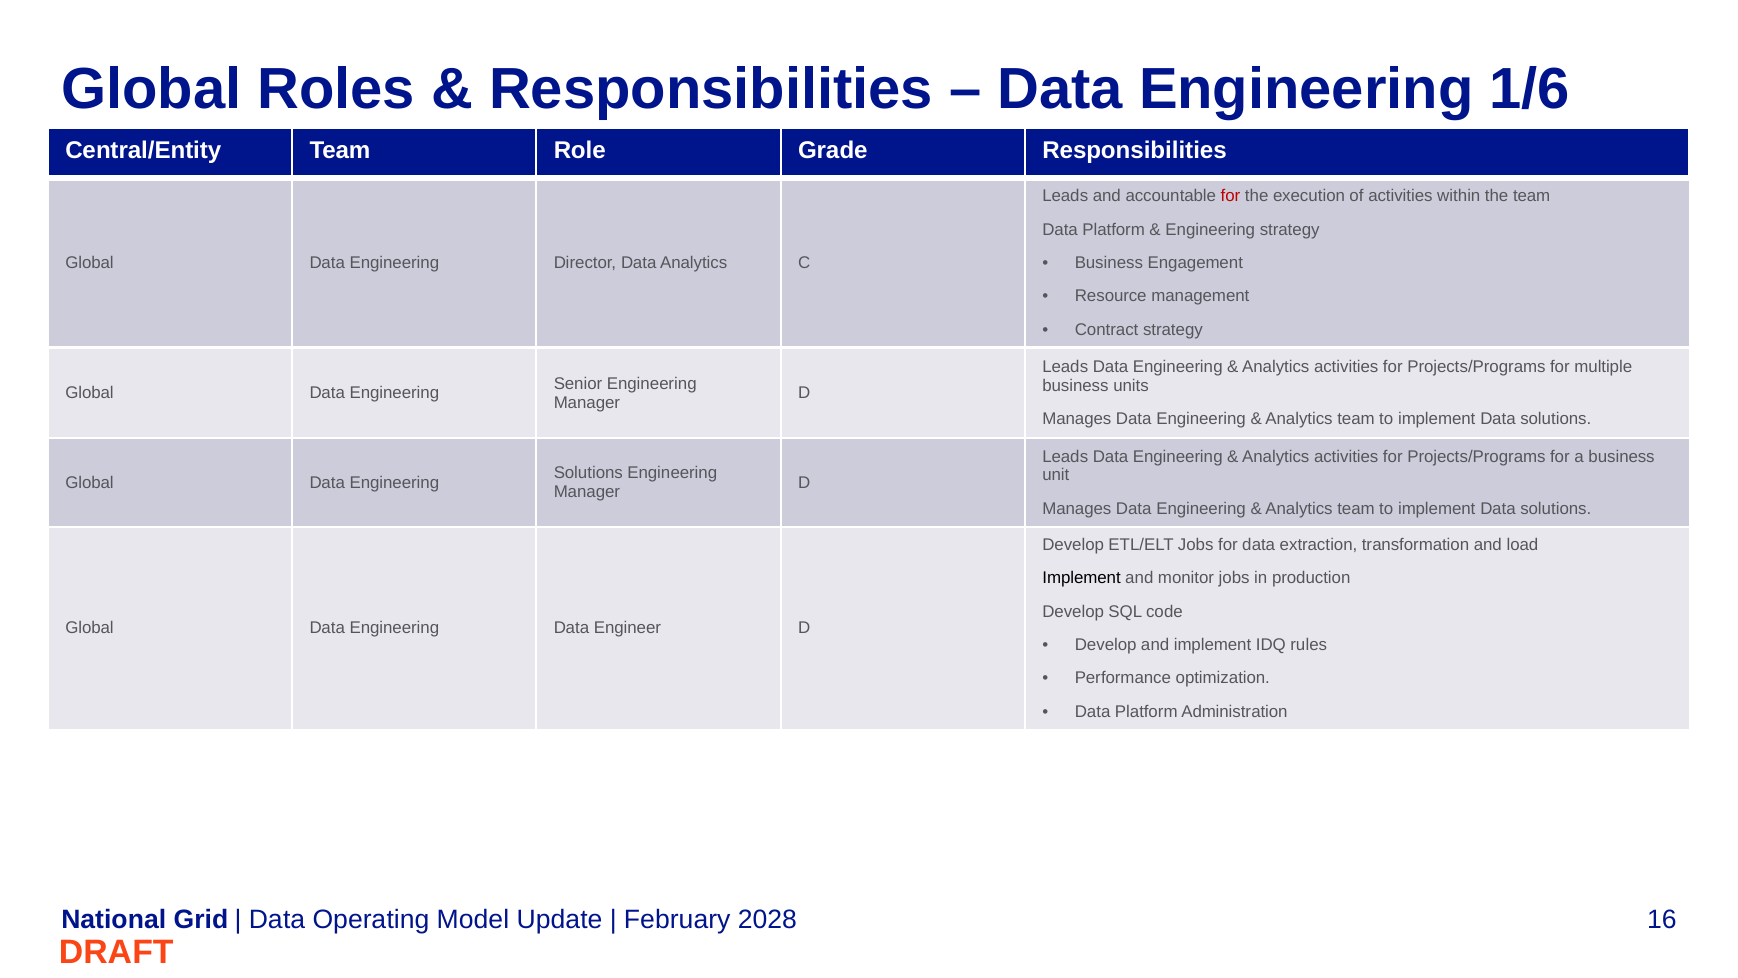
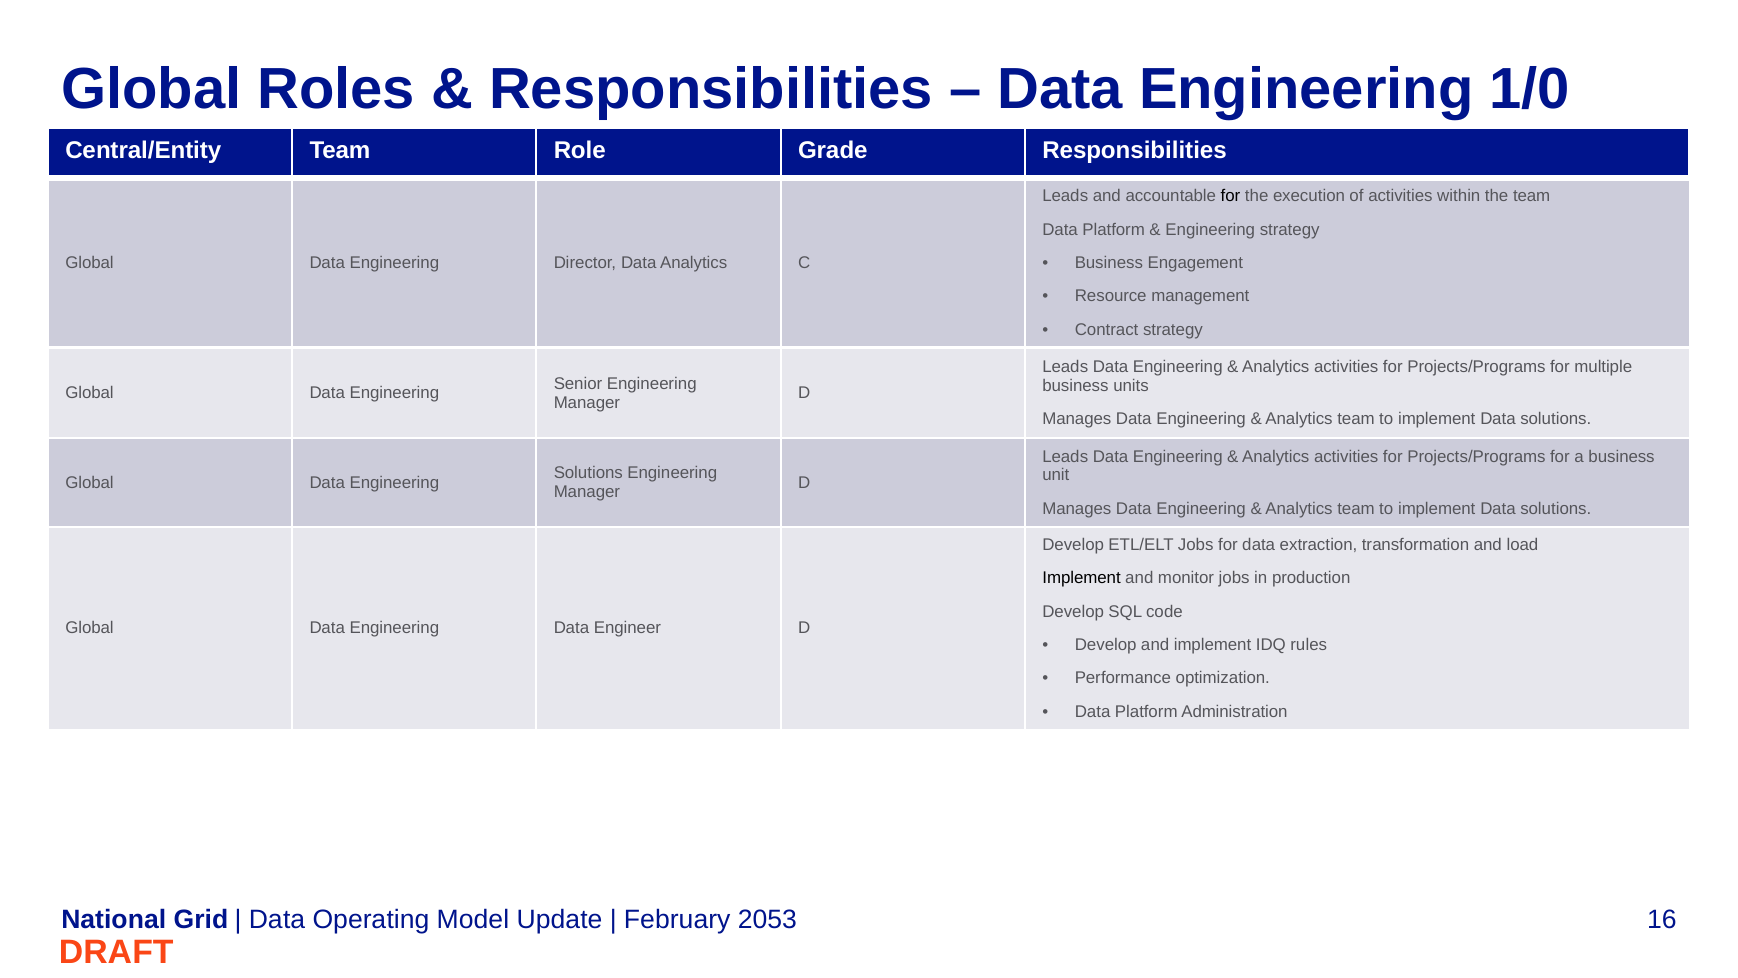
1/6: 1/6 -> 1/0
for at (1230, 196) colour: red -> black
2028: 2028 -> 2053
